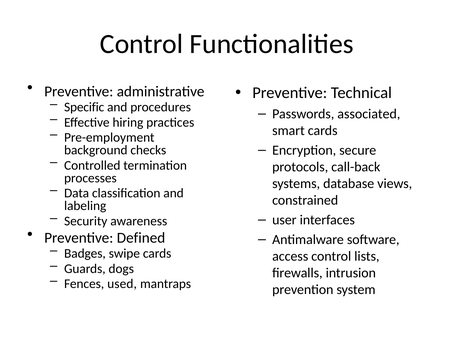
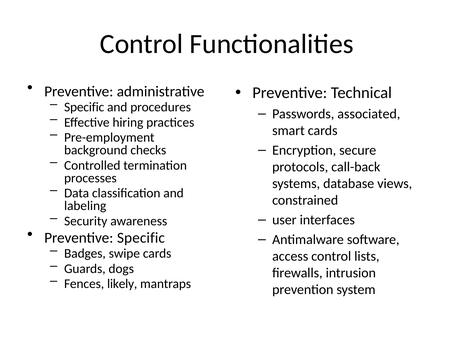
Preventive Defined: Defined -> Specific
used: used -> likely
